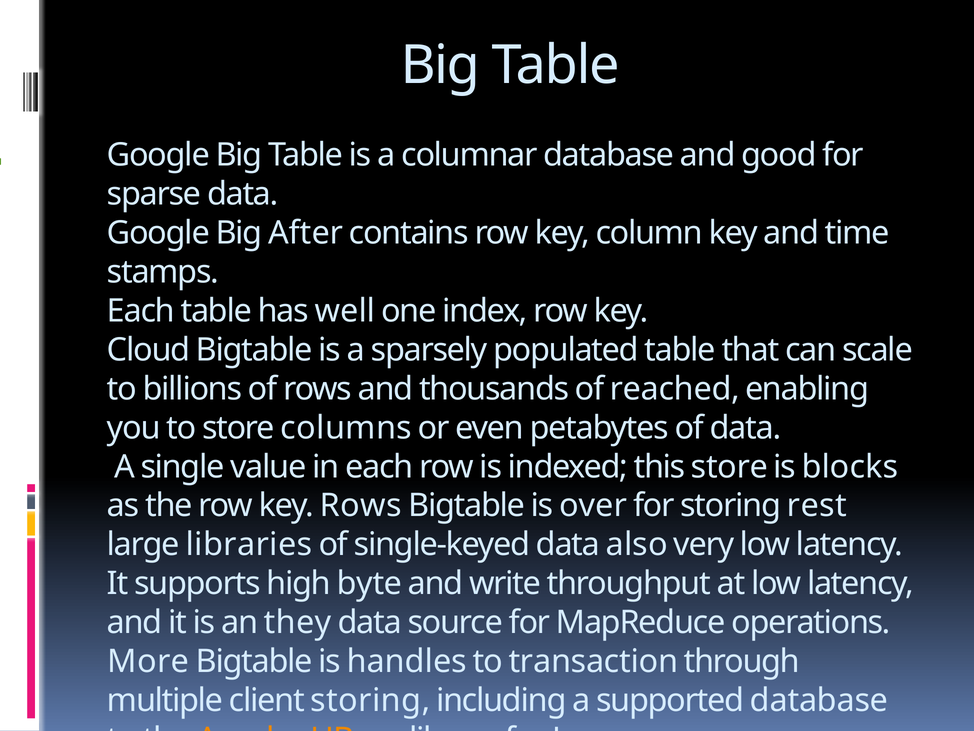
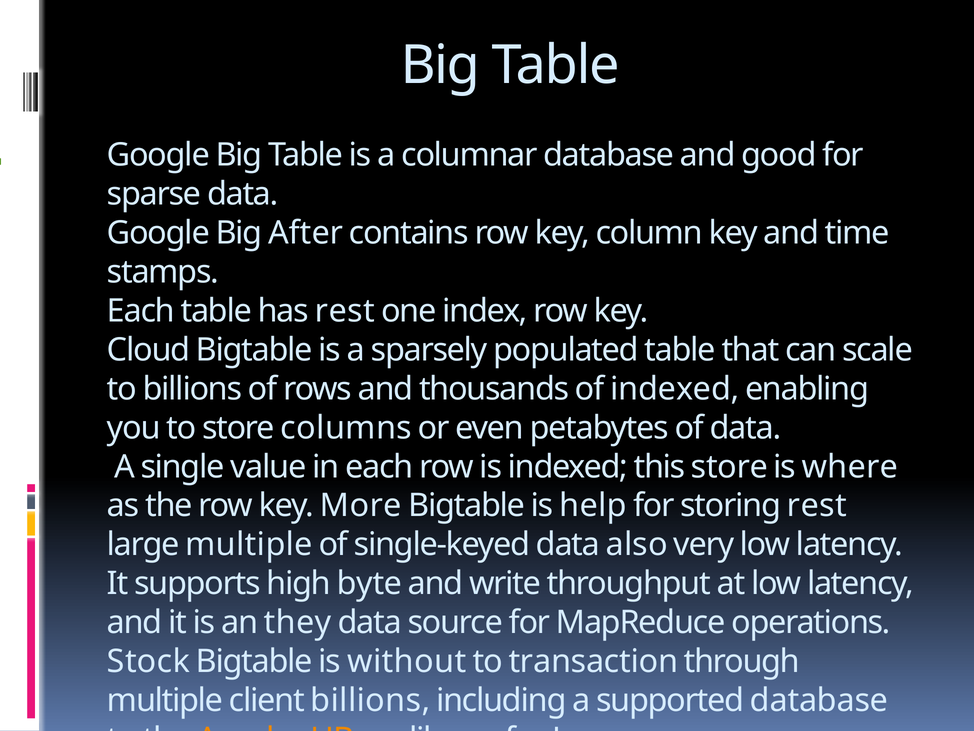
has well: well -> rest
of reached: reached -> indexed
blocks: blocks -> where
key Rows: Rows -> More
over: over -> help
large libraries: libraries -> multiple
More: More -> Stock
handles: handles -> without
client storing: storing -> billions
